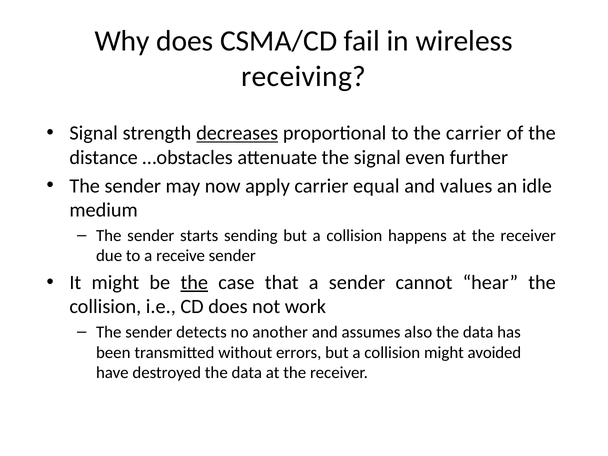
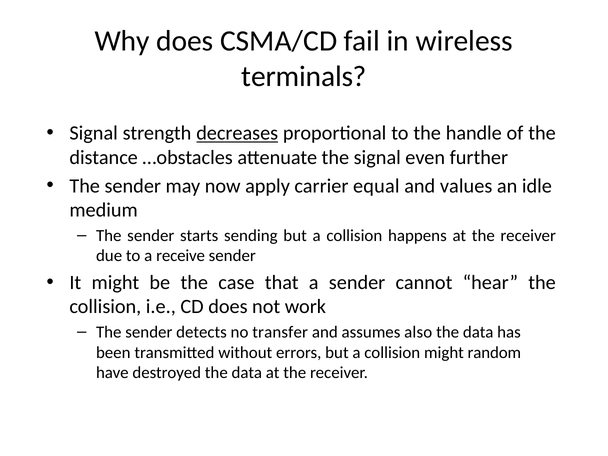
receiving: receiving -> terminals
the carrier: carrier -> handle
the at (194, 282) underline: present -> none
another: another -> transfer
avoided: avoided -> random
